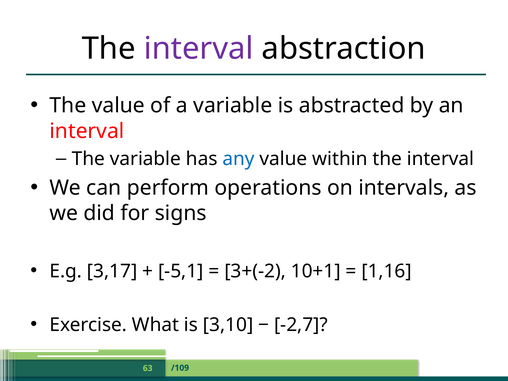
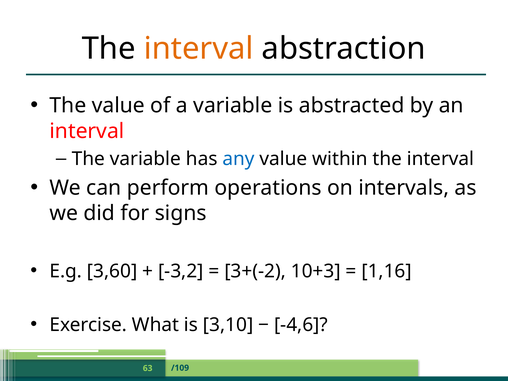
interval at (199, 49) colour: purple -> orange
3,17: 3,17 -> 3,60
-5,1: -5,1 -> -3,2
10+1: 10+1 -> 10+3
-2,7: -2,7 -> -4,6
